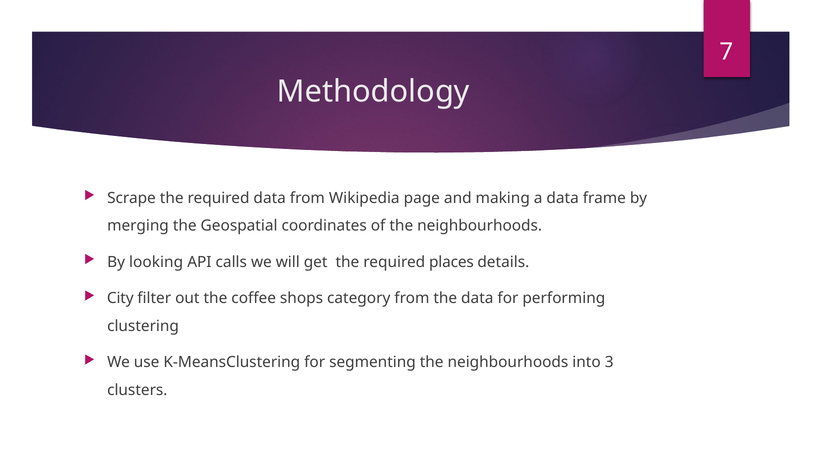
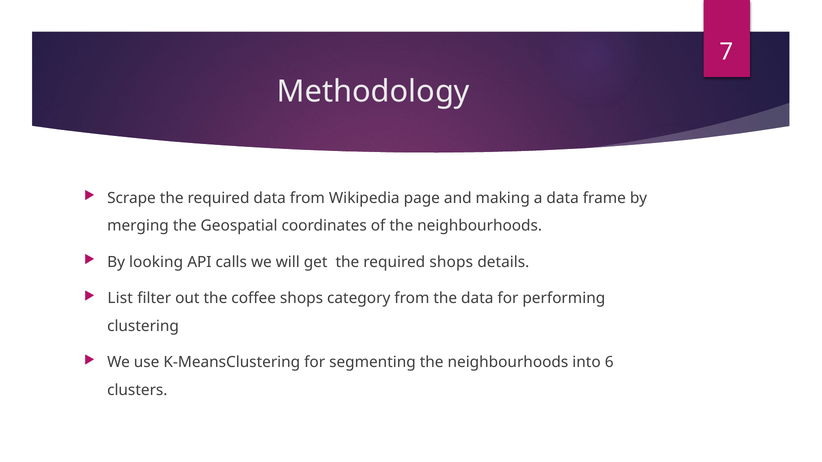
required places: places -> shops
City: City -> List
3: 3 -> 6
